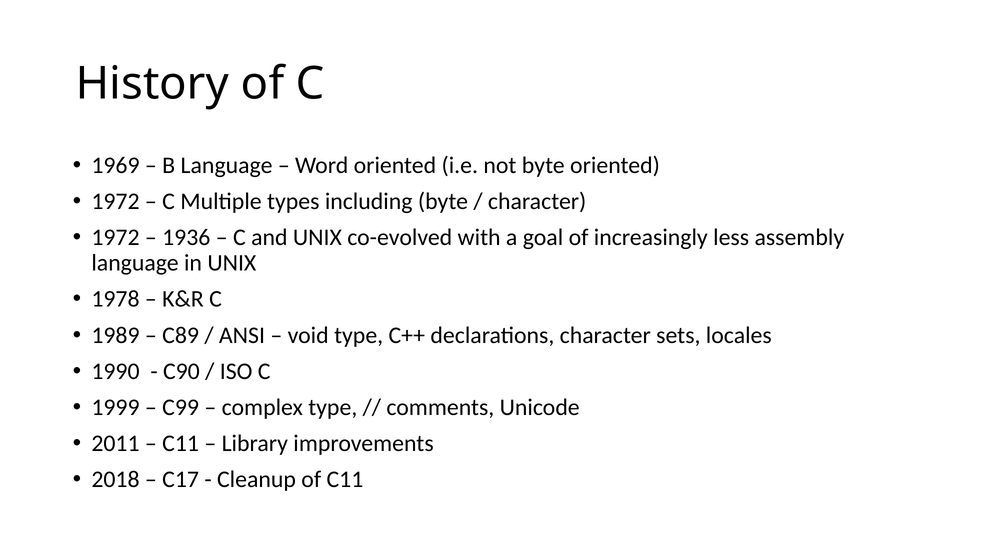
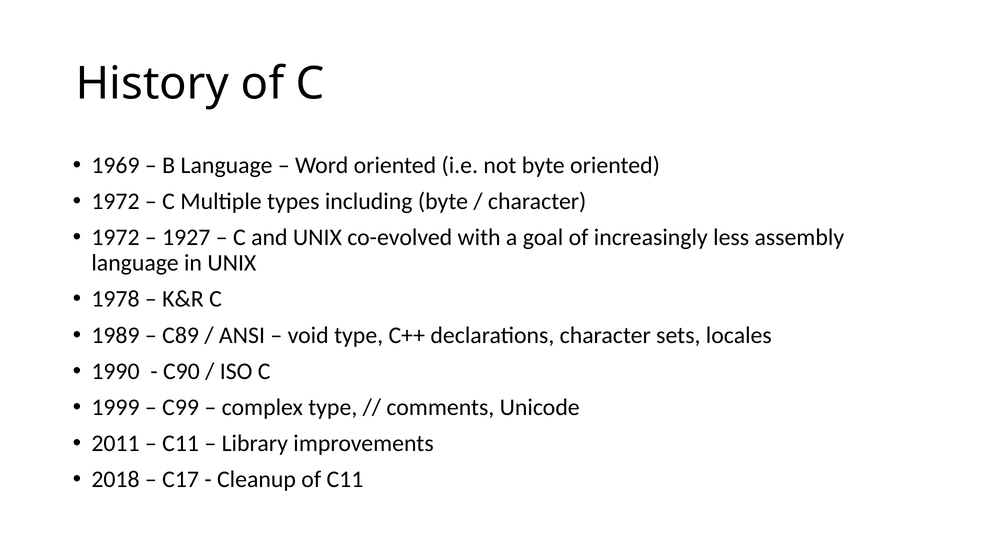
1936: 1936 -> 1927
